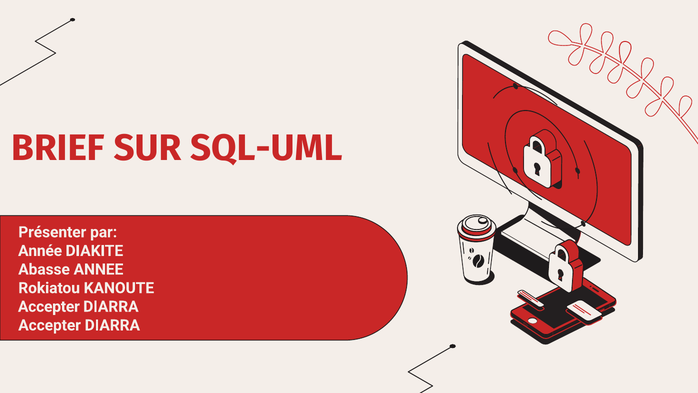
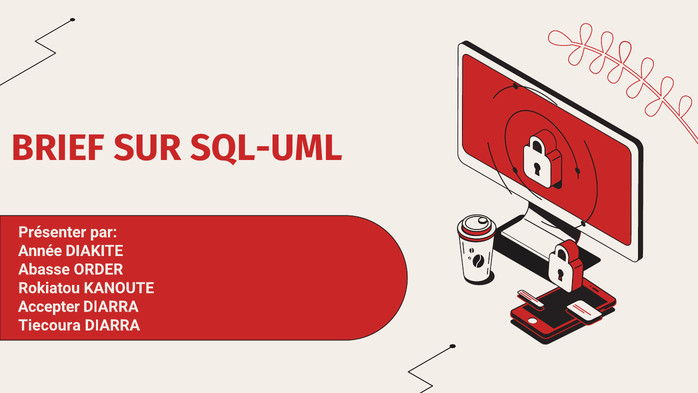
ANNEE: ANNEE -> ORDER
Accepter at (50, 325): Accepter -> Tiecoura
